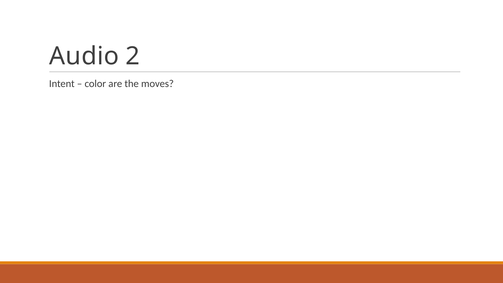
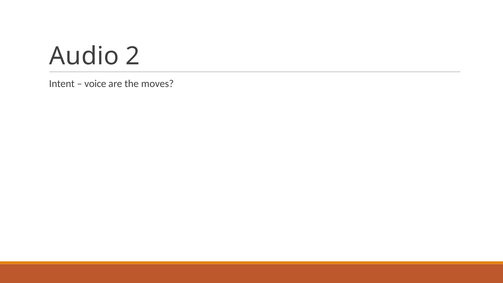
color: color -> voice
